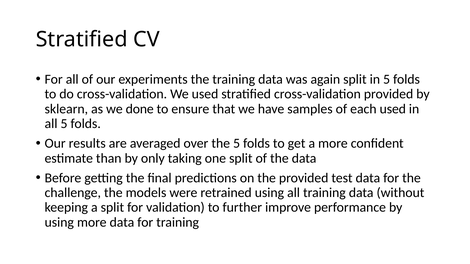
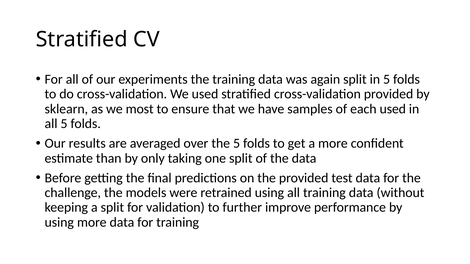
done: done -> most
